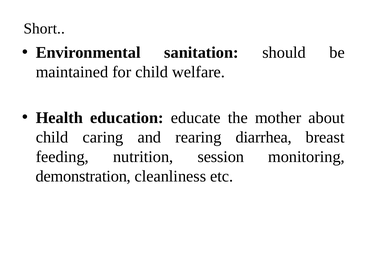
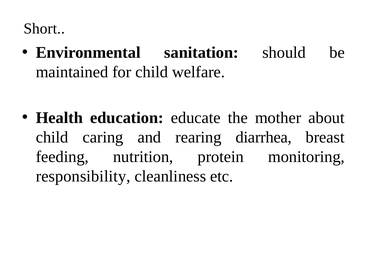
session: session -> protein
demonstration: demonstration -> responsibility
